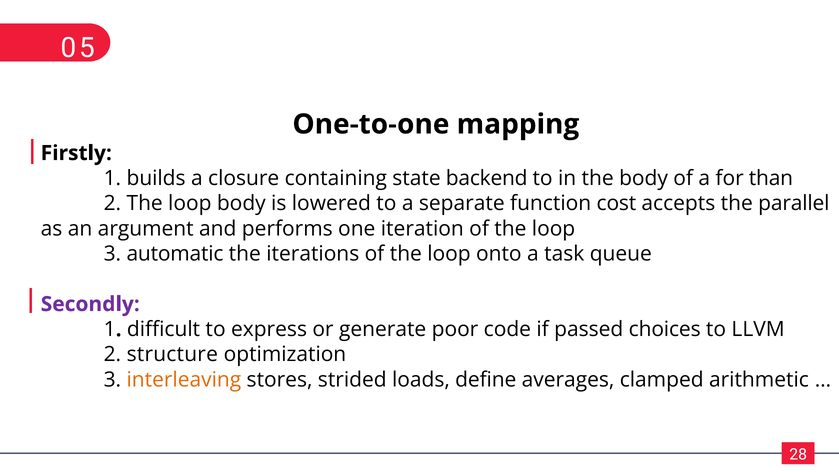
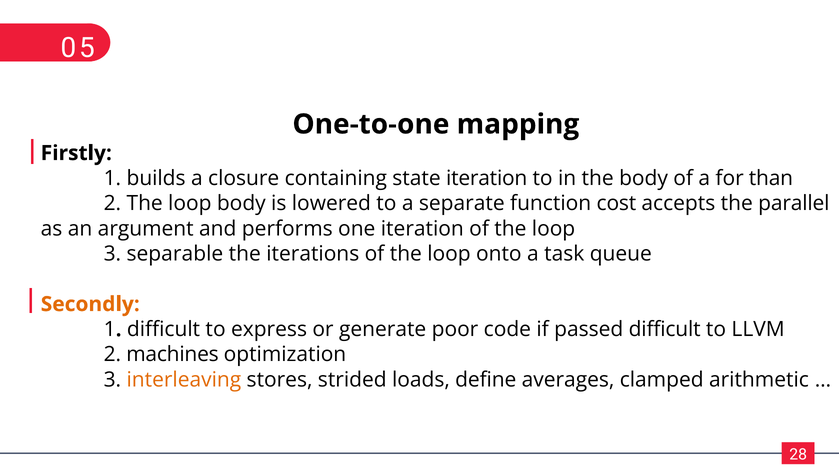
state backend: backend -> iteration
automatic: automatic -> separable
Secondly colour: purple -> orange
passed choices: choices -> difficult
structure: structure -> machines
